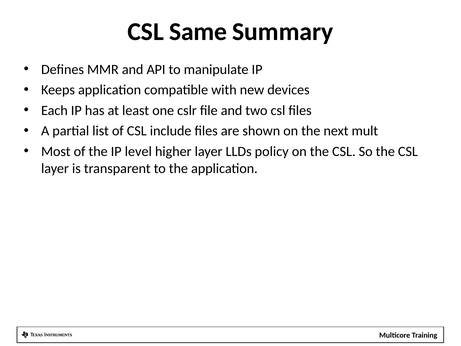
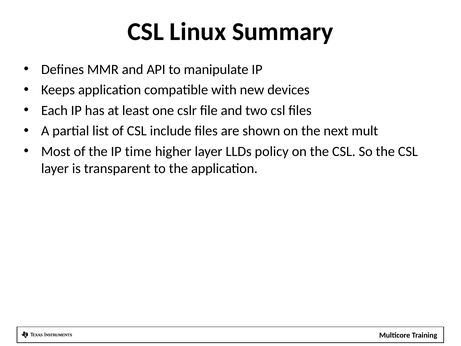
Same: Same -> Linux
level: level -> time
